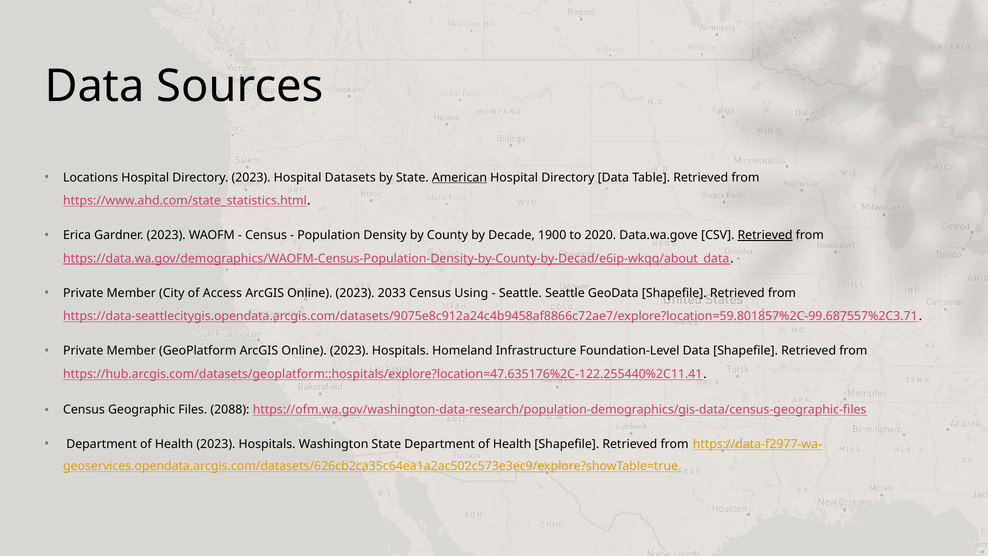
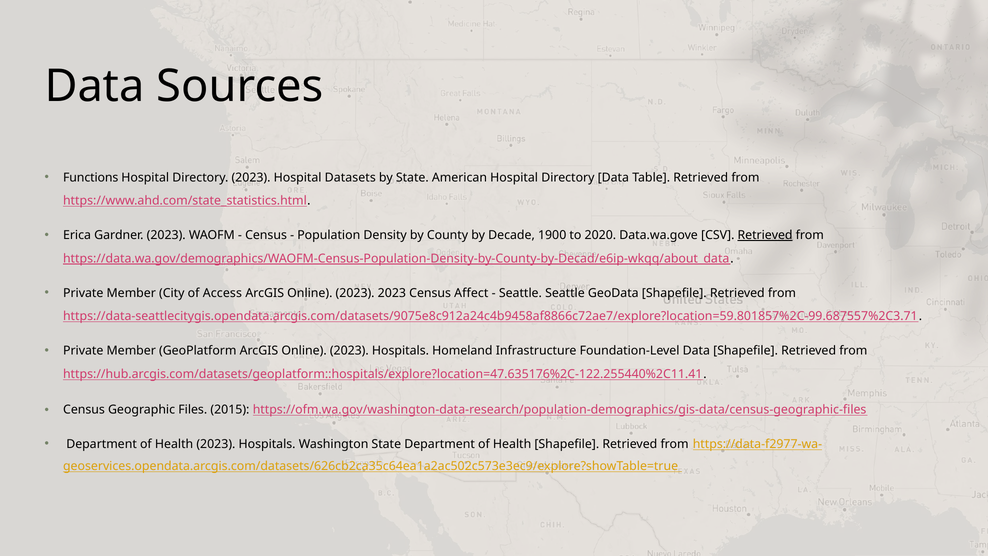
Locations: Locations -> Functions
American underline: present -> none
2023 2033: 2033 -> 2023
Using: Using -> Affect
2088: 2088 -> 2015
